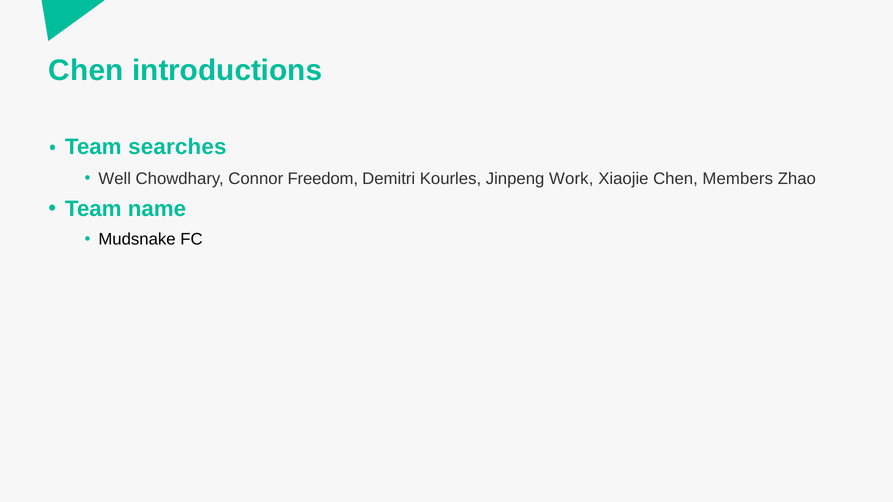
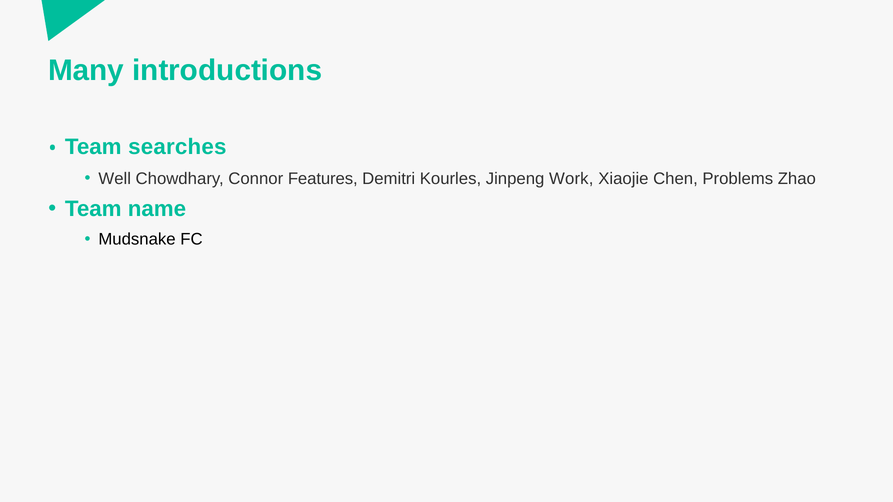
Chen at (86, 70): Chen -> Many
Freedom: Freedom -> Features
Members: Members -> Problems
